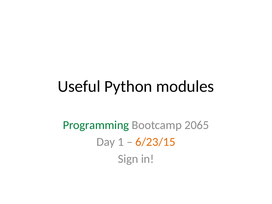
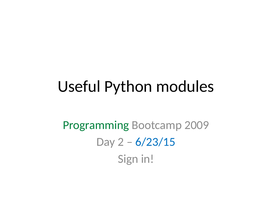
2065: 2065 -> 2009
1: 1 -> 2
6/23/15 colour: orange -> blue
